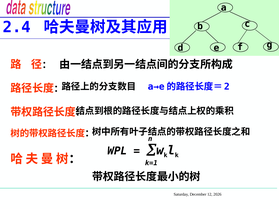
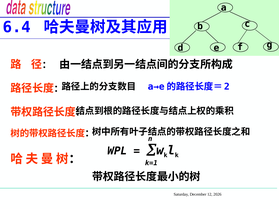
2.4: 2.4 -> 6.4
